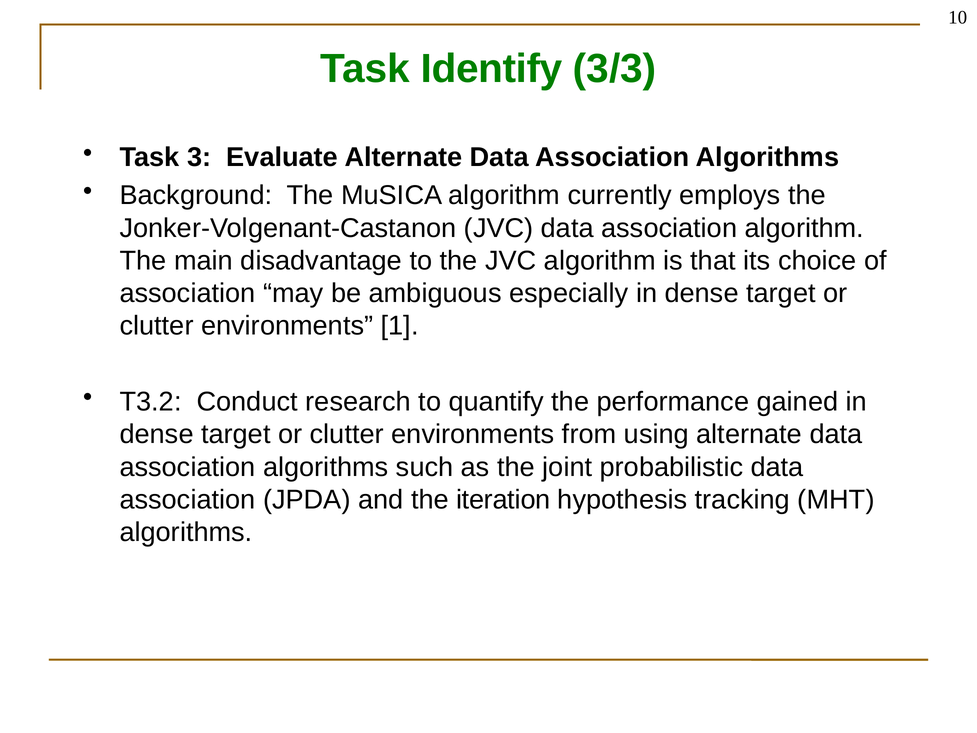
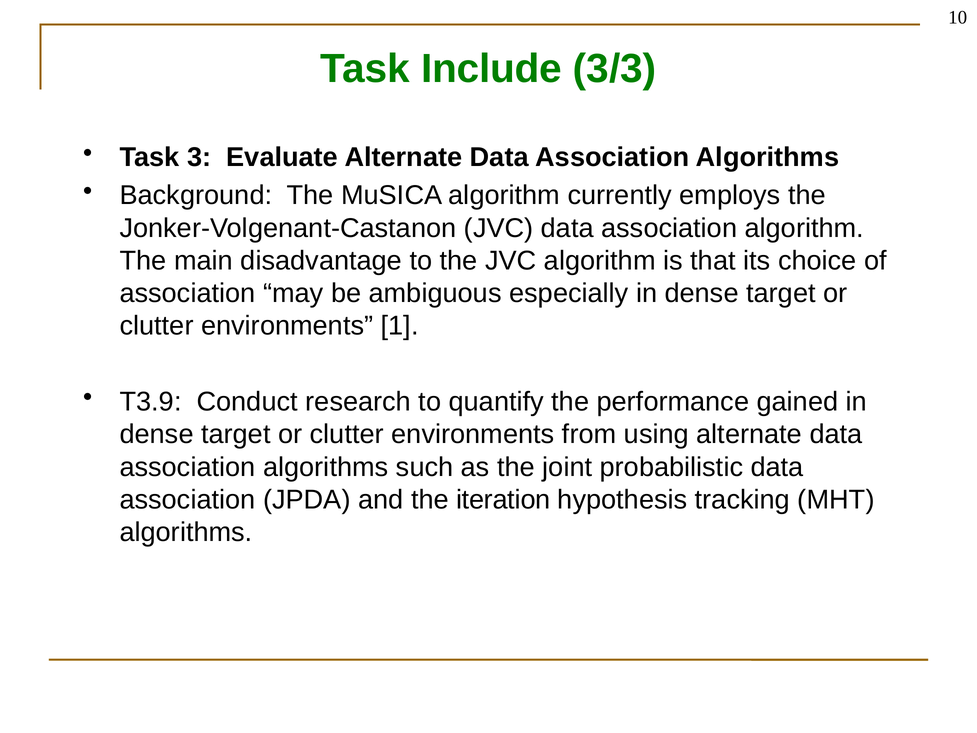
Identify: Identify -> Include
T3.2: T3.2 -> T3.9
